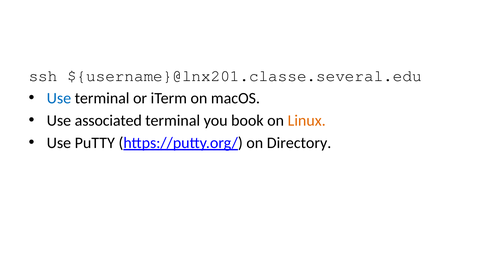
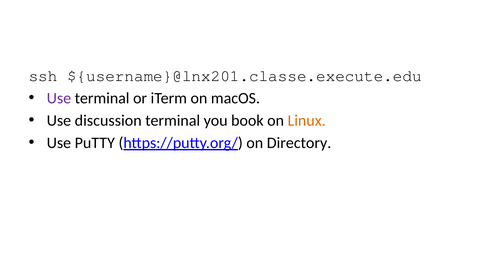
${username}@lnx201.classe.several.edu: ${username}@lnx201.classe.several.edu -> ${username}@lnx201.classe.execute.edu
Use at (59, 98) colour: blue -> purple
associated: associated -> discussion
